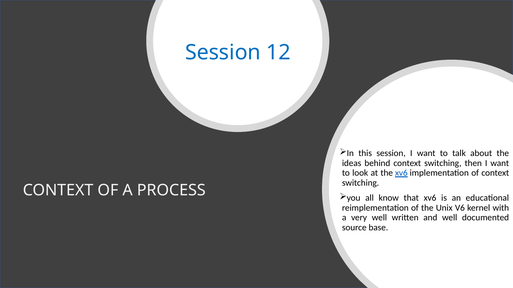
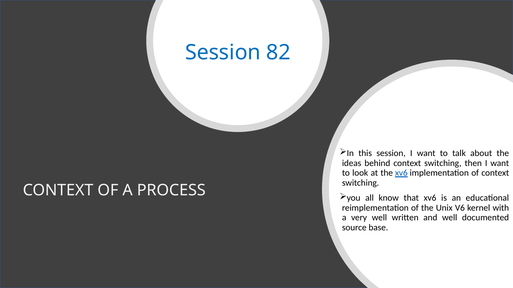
12: 12 -> 82
